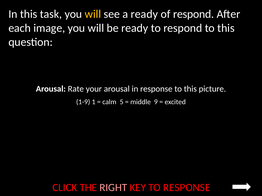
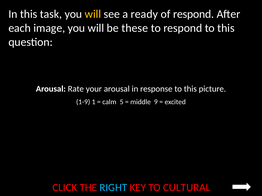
be ready: ready -> these
RIGHT colour: pink -> light blue
TO RESPONSE: RESPONSE -> CULTURAL
